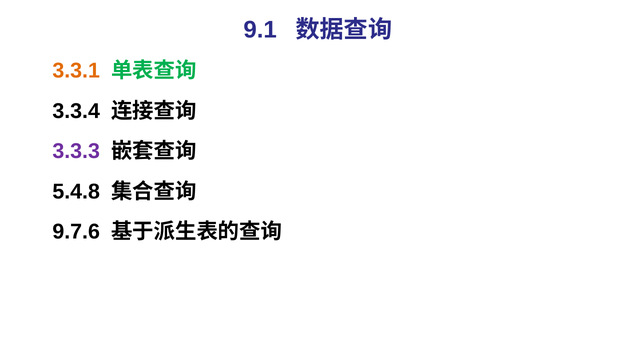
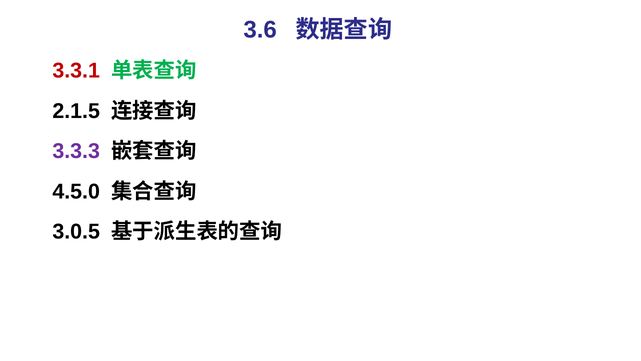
9.1: 9.1 -> 3.6
3.3.1 colour: orange -> red
3.3.4: 3.3.4 -> 2.1.5
5.4.8: 5.4.8 -> 4.5.0
9.7.6: 9.7.6 -> 3.0.5
